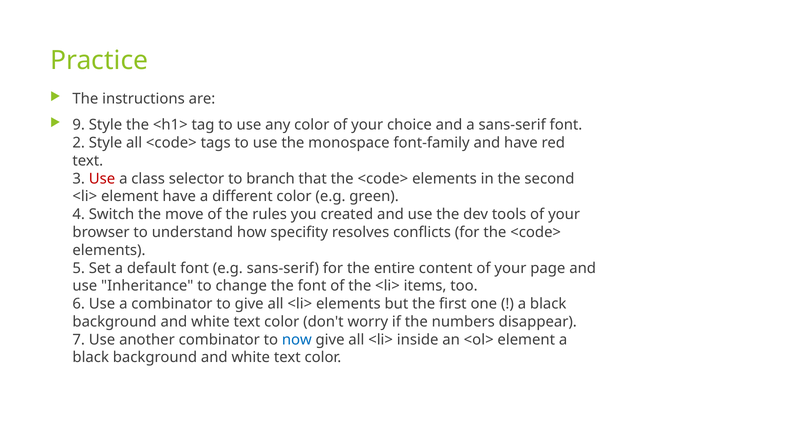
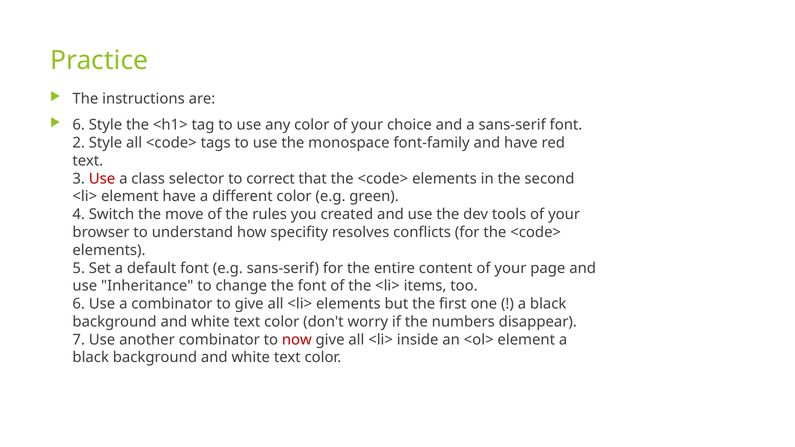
9 at (79, 125): 9 -> 6
branch: branch -> correct
now colour: blue -> red
